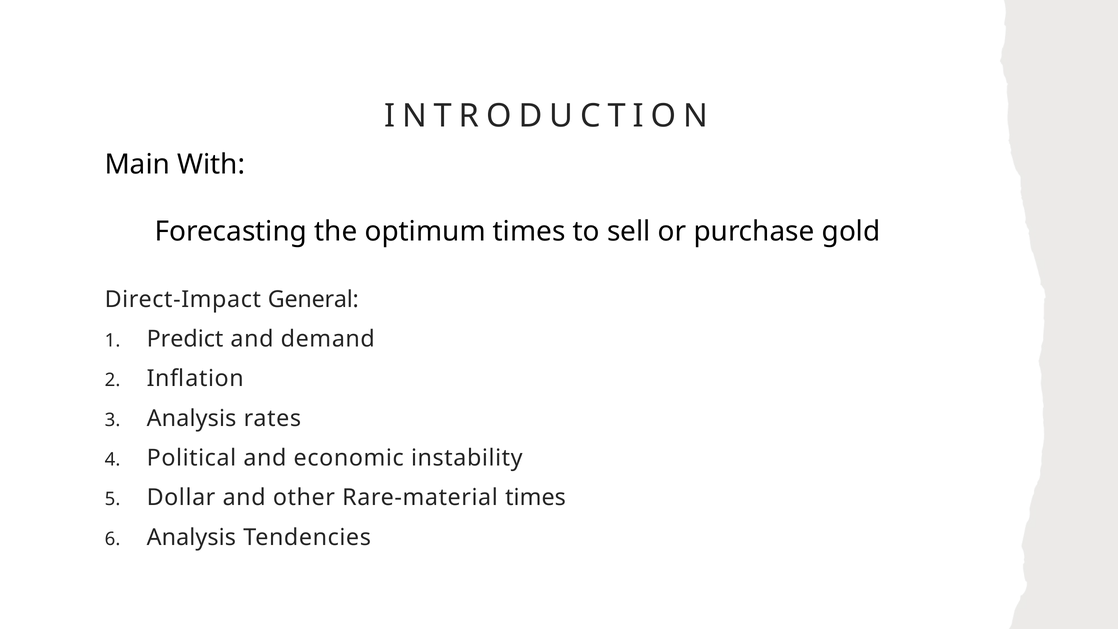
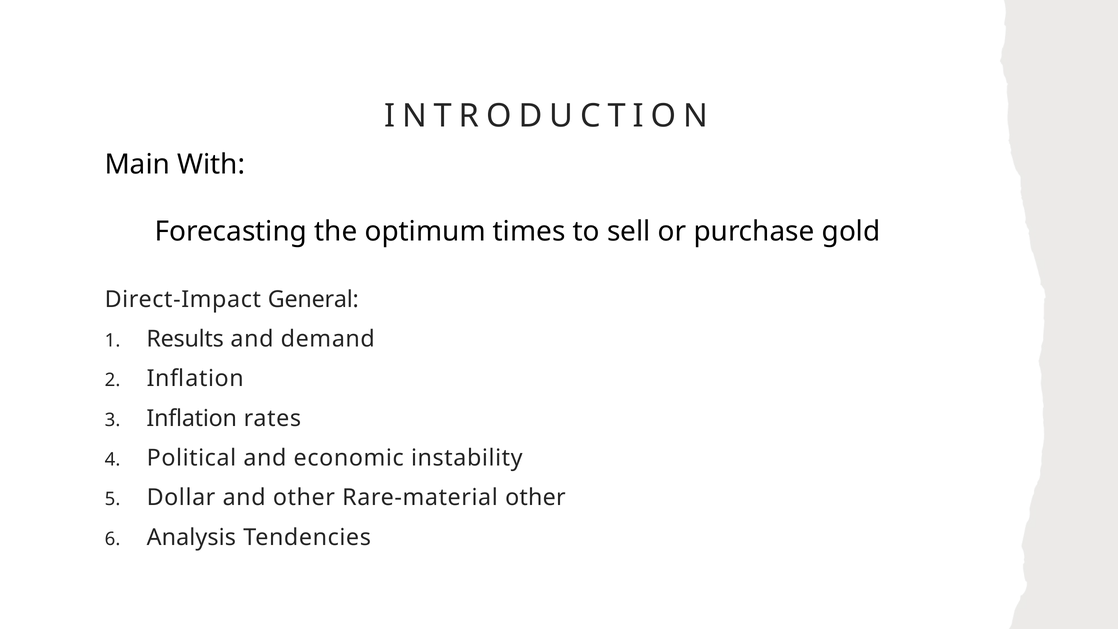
Predict: Predict -> Results
Analysis at (192, 418): Analysis -> Inflation
Rare-material times: times -> other
